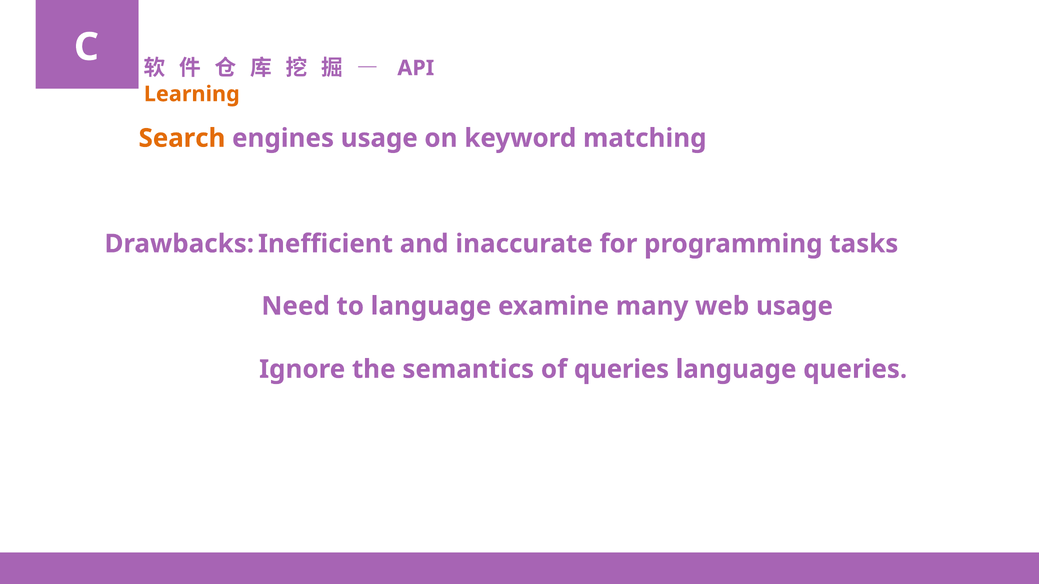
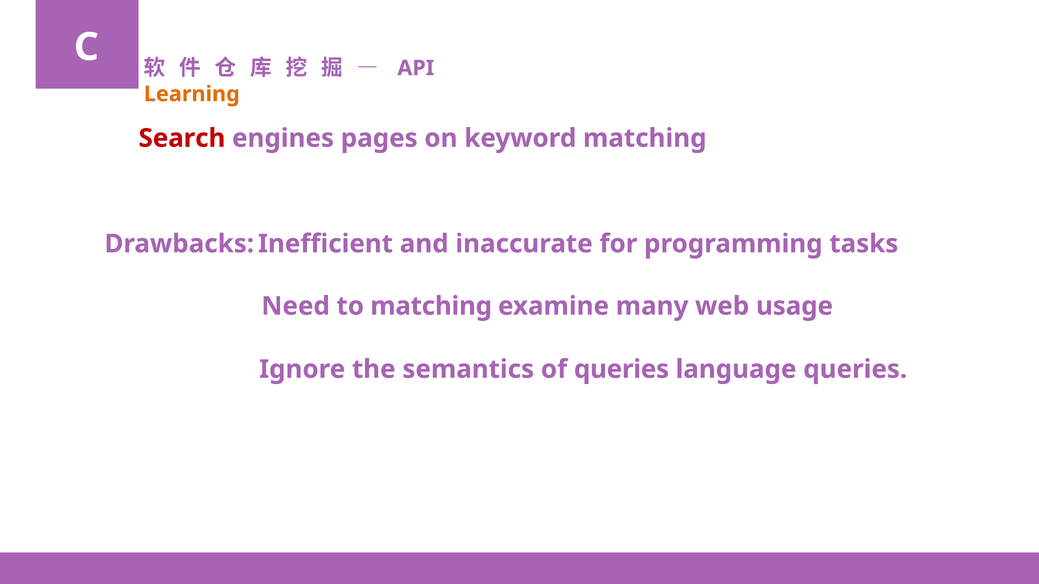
Search colour: orange -> red
engines usage: usage -> pages
to language: language -> matching
